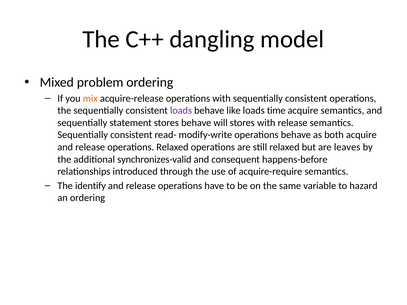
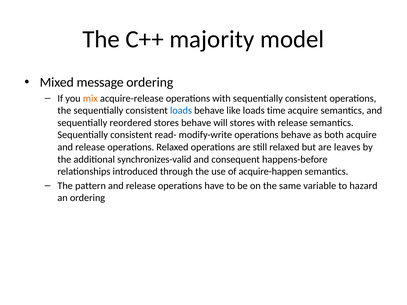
dangling: dangling -> majority
problem: problem -> message
loads at (181, 111) colour: purple -> blue
statement: statement -> reordered
acquire-require: acquire-require -> acquire-happen
identify: identify -> pattern
